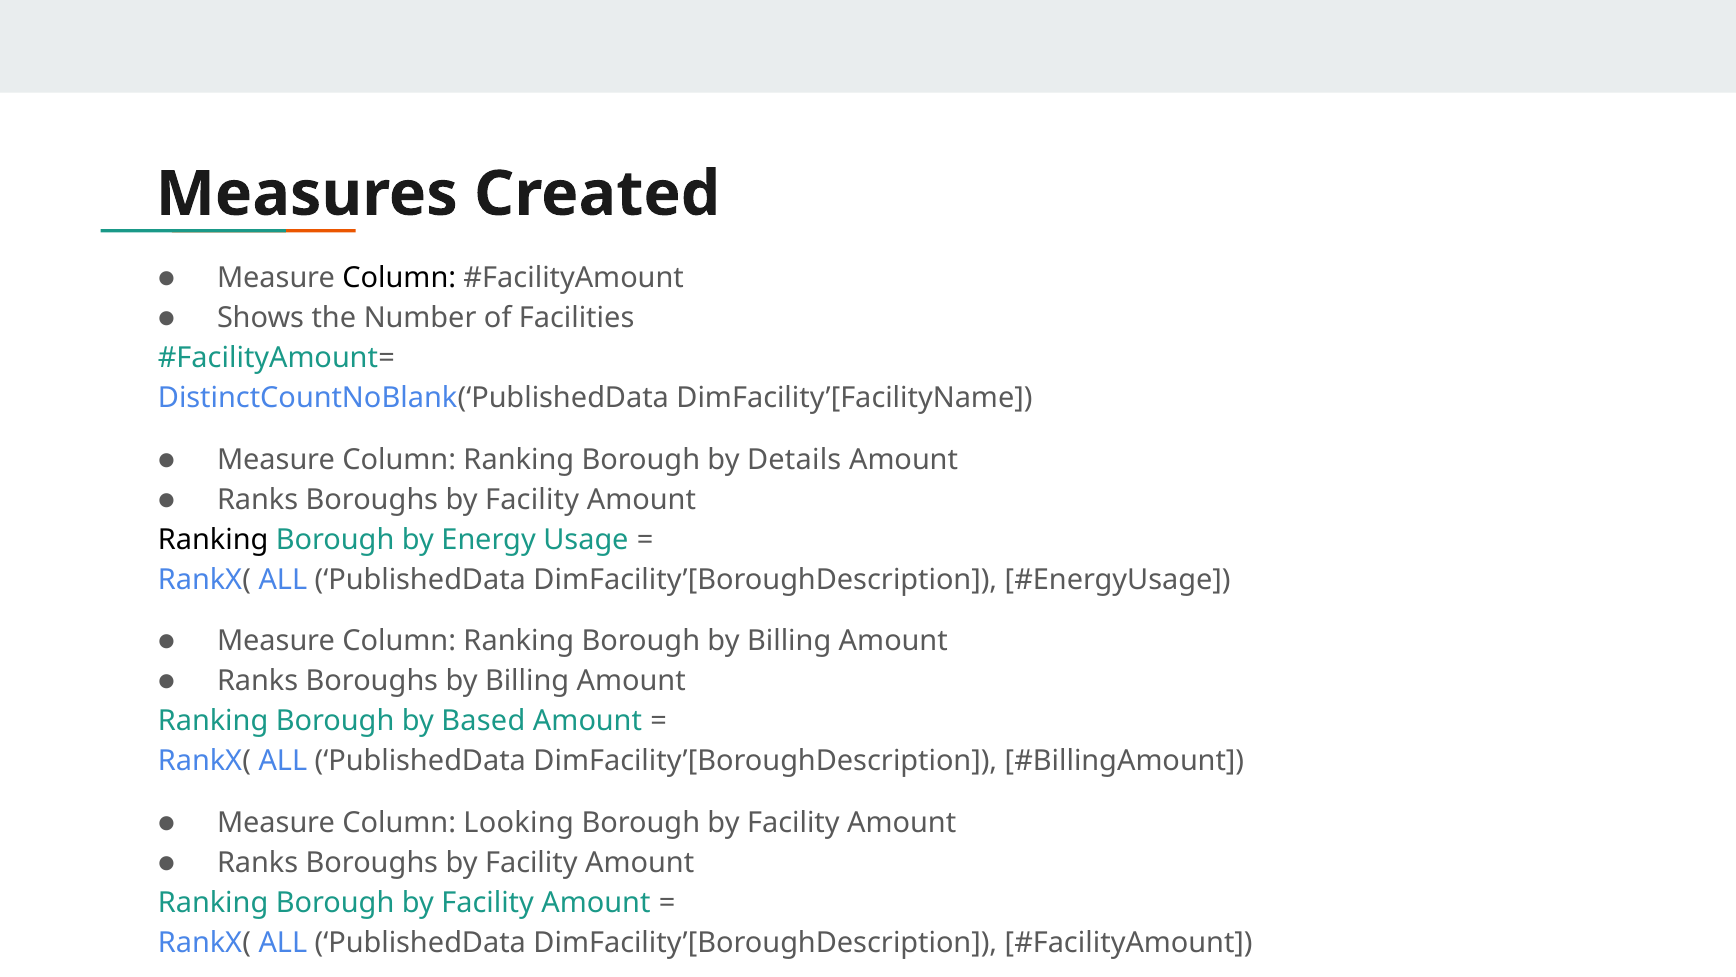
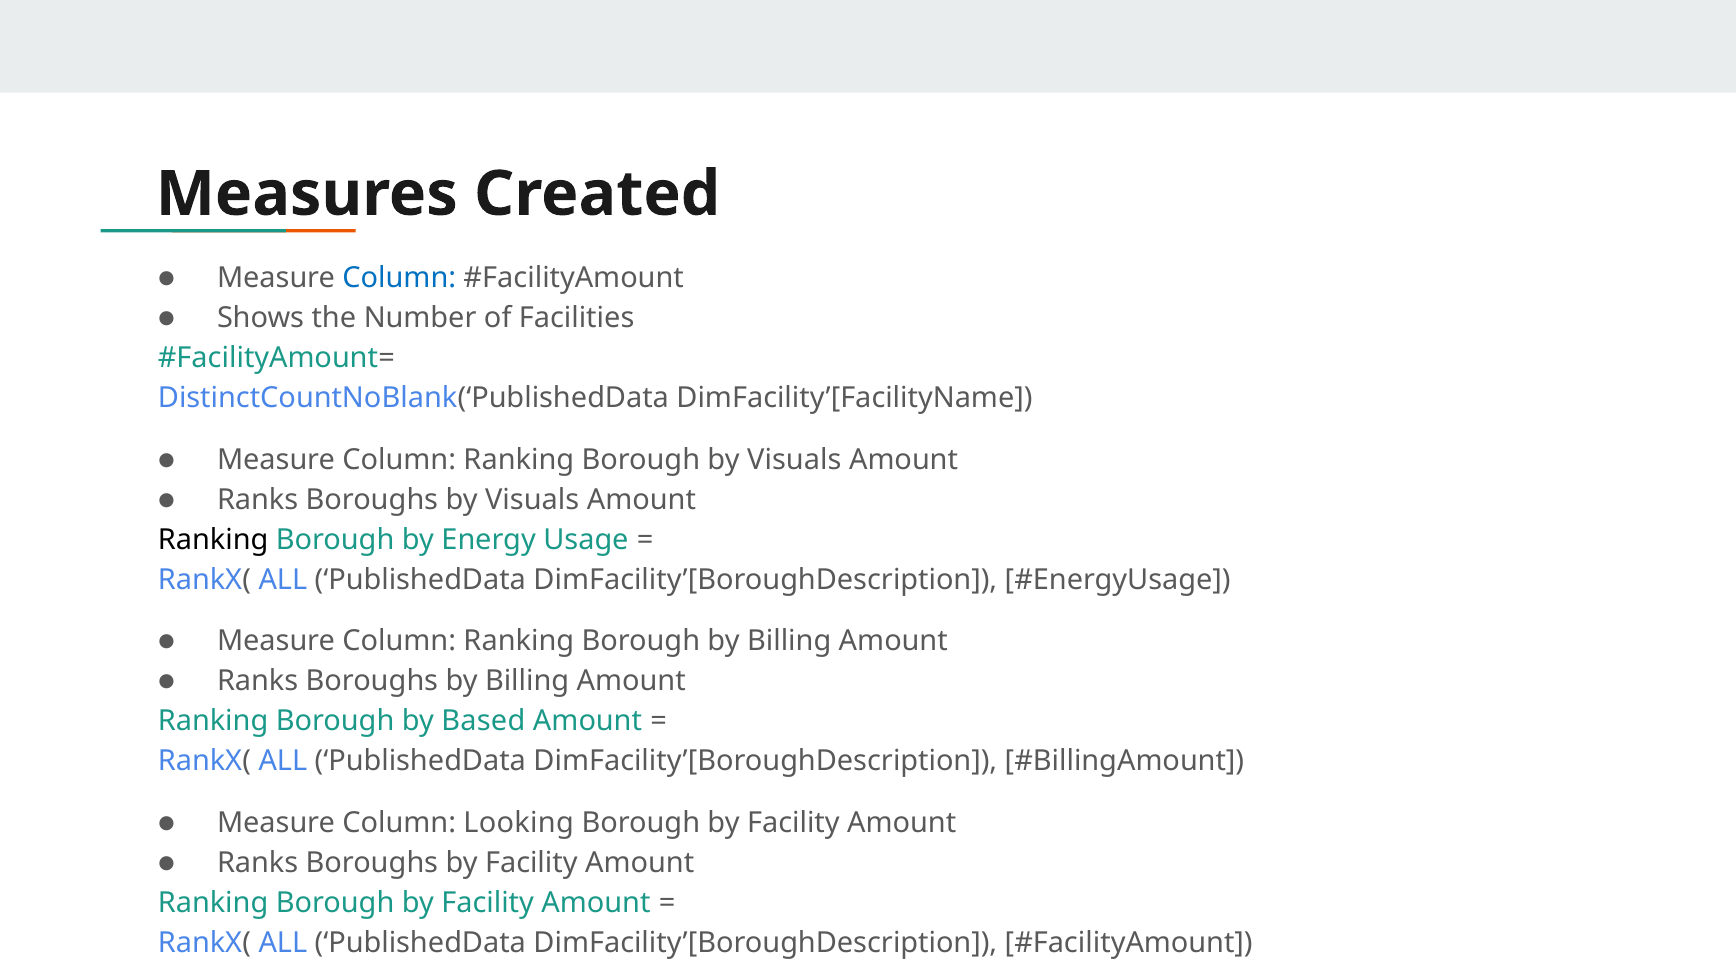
Column at (399, 278) colour: black -> blue
Borough by Details: Details -> Visuals
Facility at (532, 500): Facility -> Visuals
